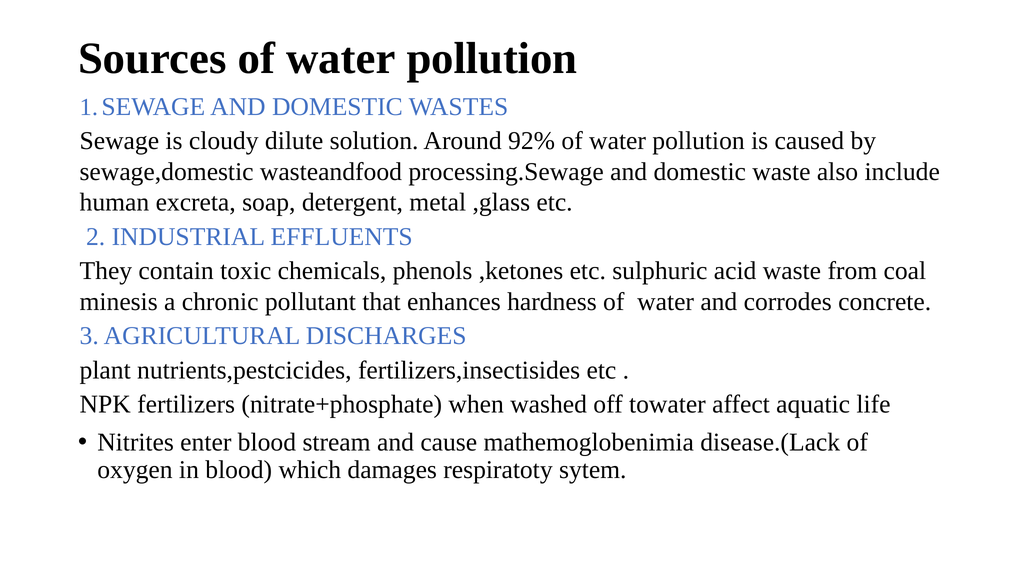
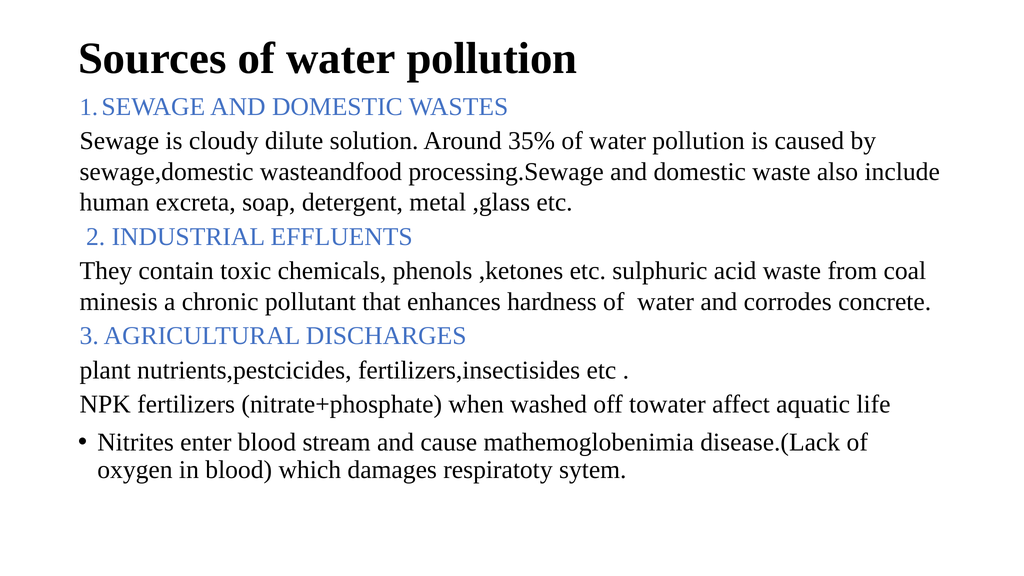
92%: 92% -> 35%
